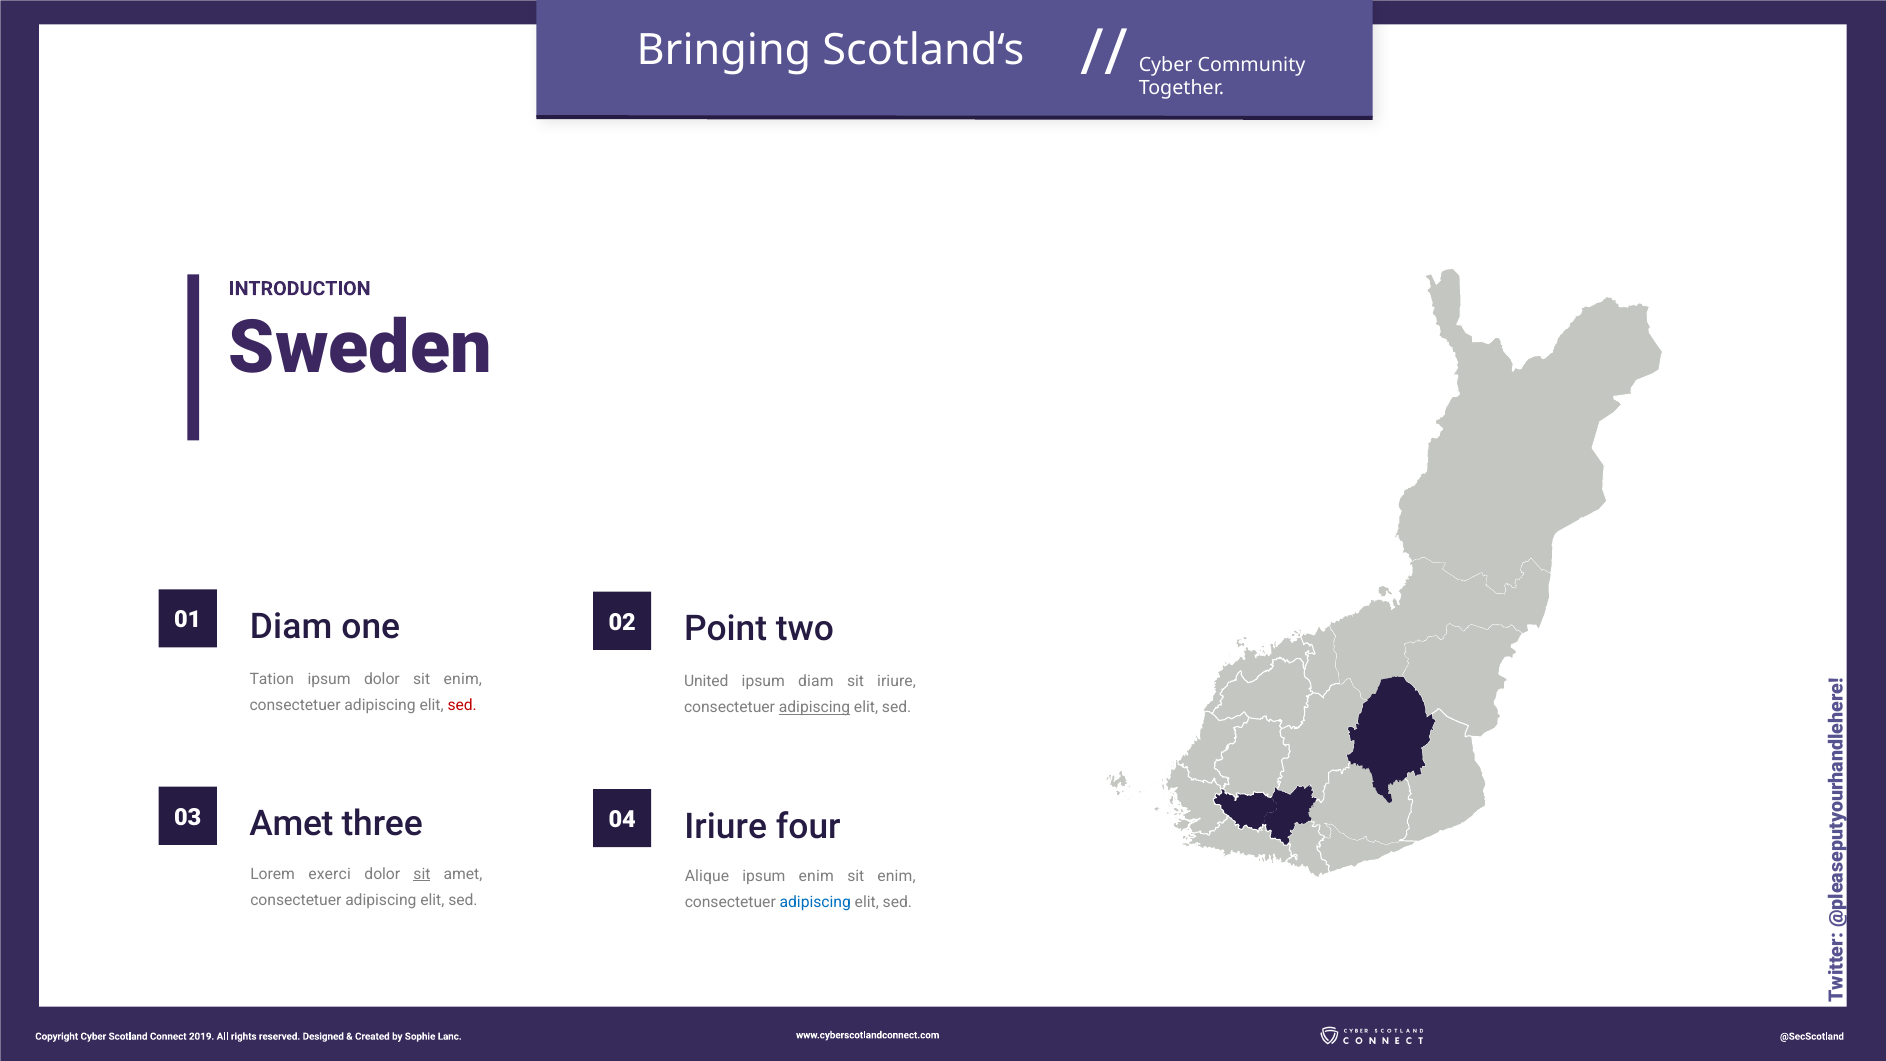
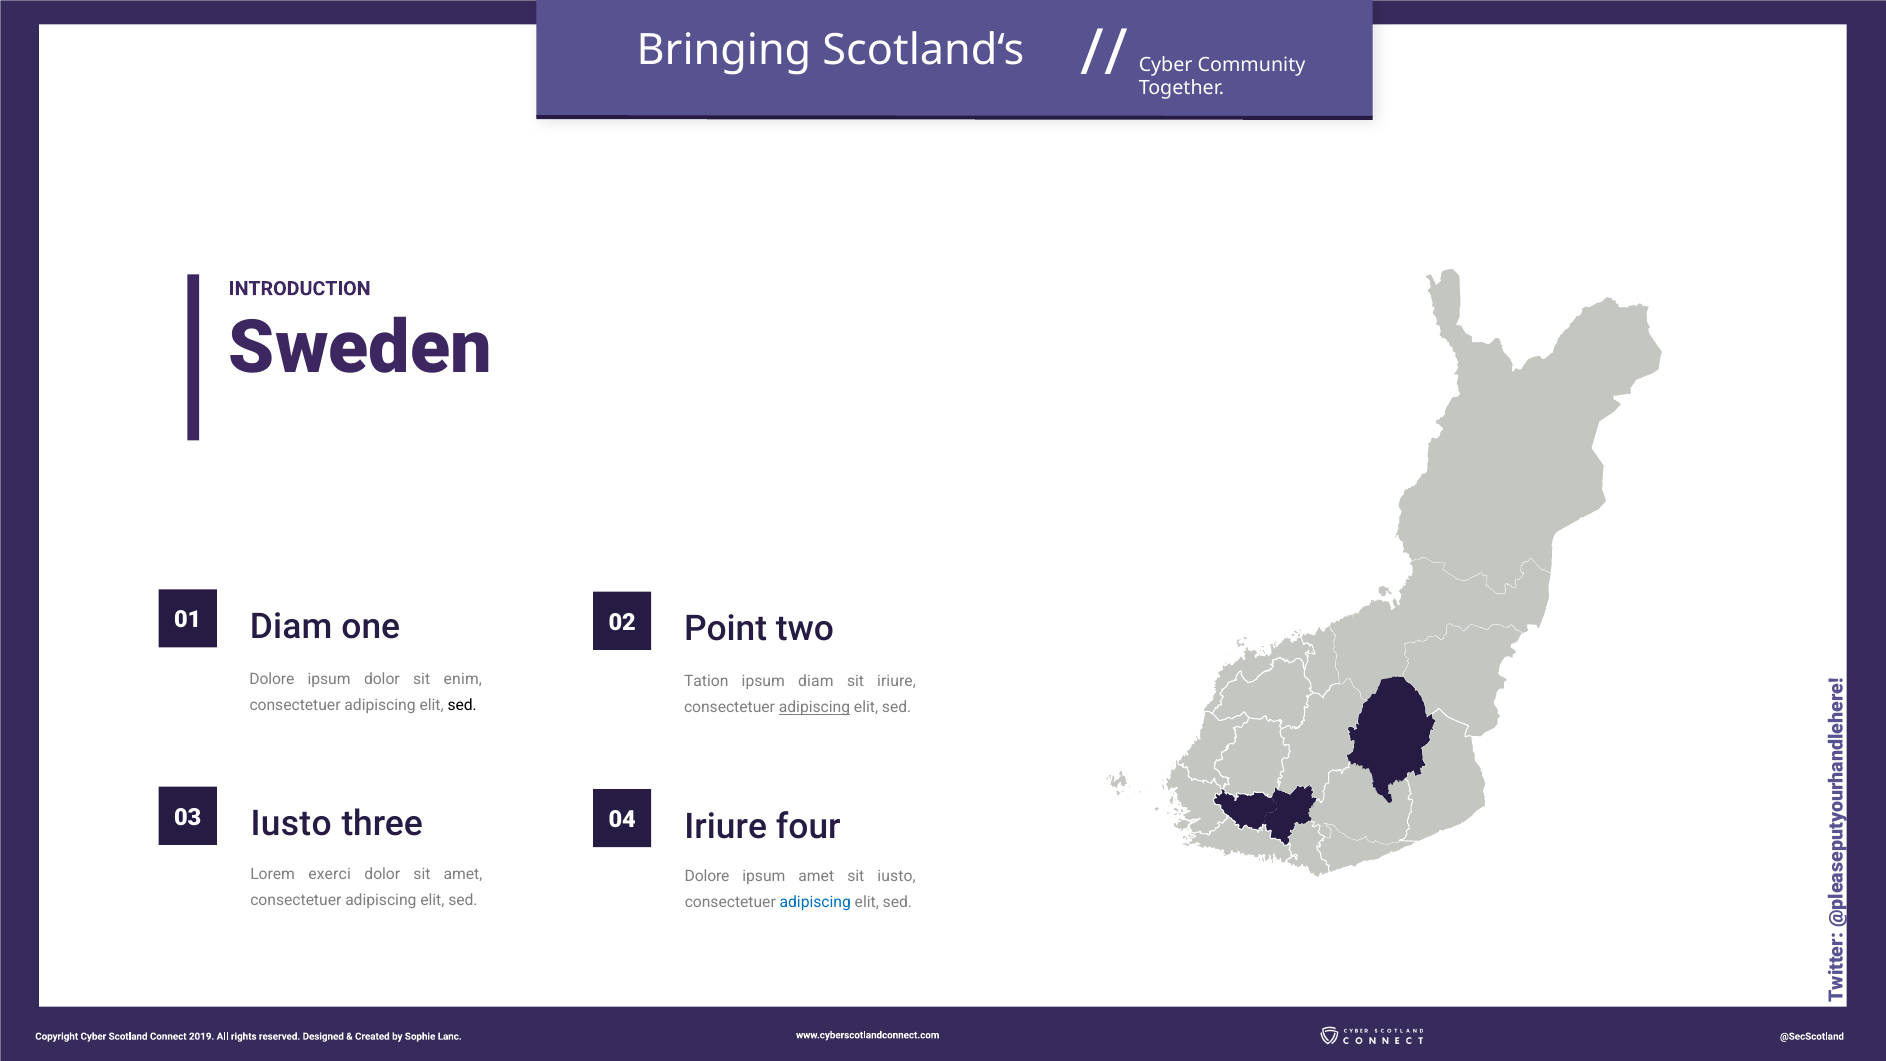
Tation at (272, 679): Tation -> Dolore
United: United -> Tation
sed at (462, 705) colour: red -> black
Amet at (291, 824): Amet -> Iusto
sit at (422, 874) underline: present -> none
Alique at (707, 876): Alique -> Dolore
ipsum enim: enim -> amet
enim at (897, 876): enim -> iusto
